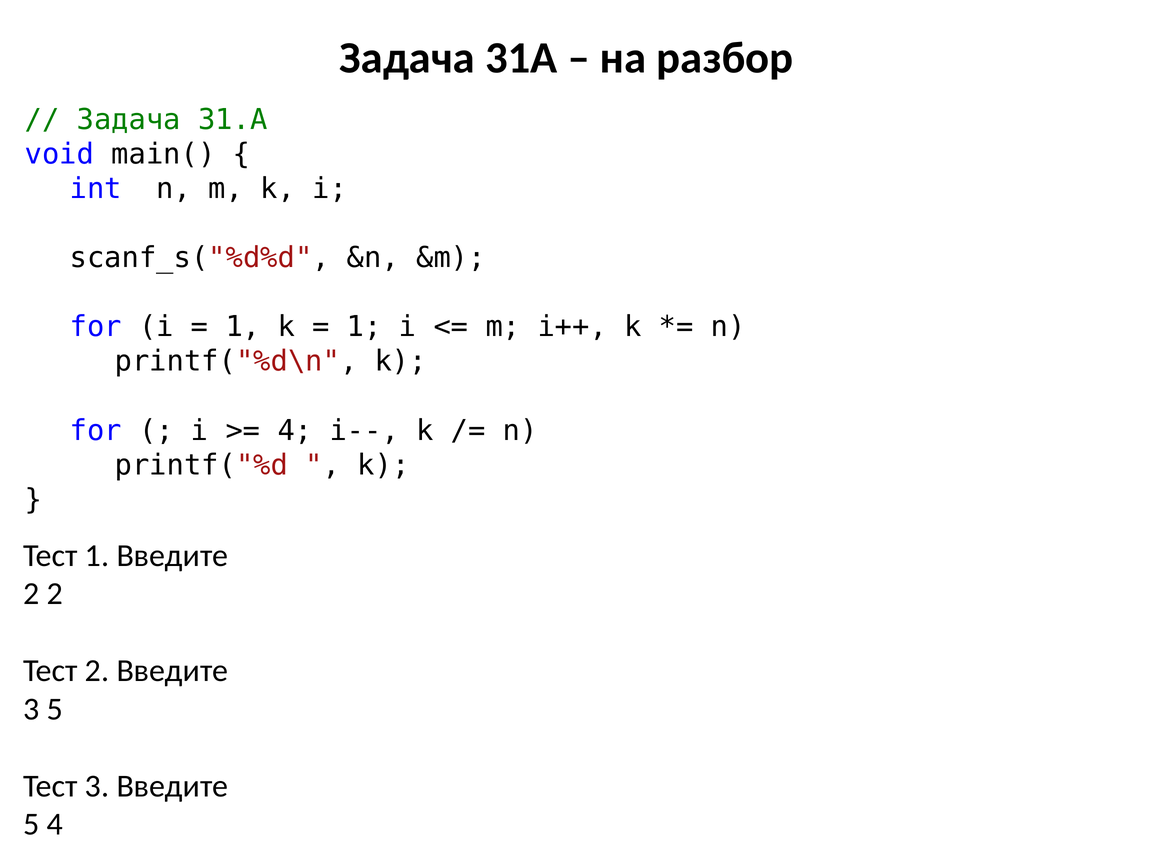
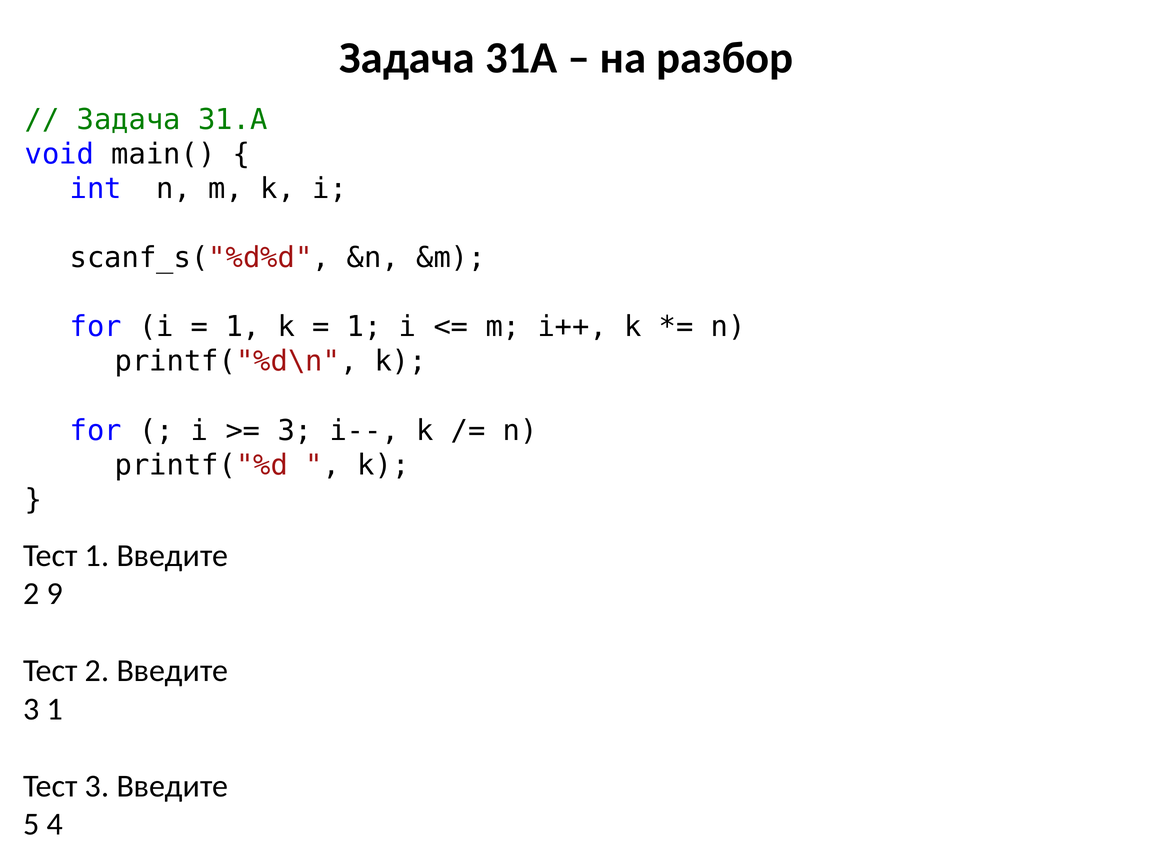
4 at (295, 431): 4 -> 3
2 2: 2 -> 9
3 5: 5 -> 1
